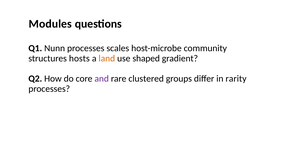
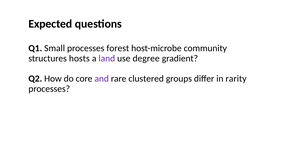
Modules: Modules -> Expected
Nunn: Nunn -> Small
scales: scales -> forest
land colour: orange -> purple
shaped: shaped -> degree
